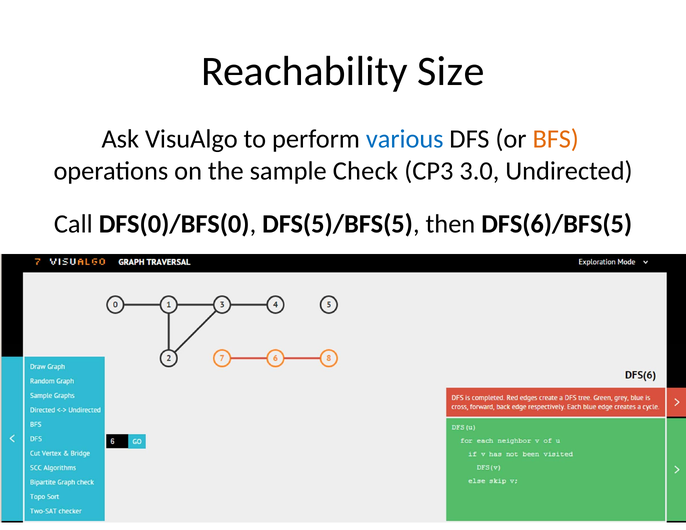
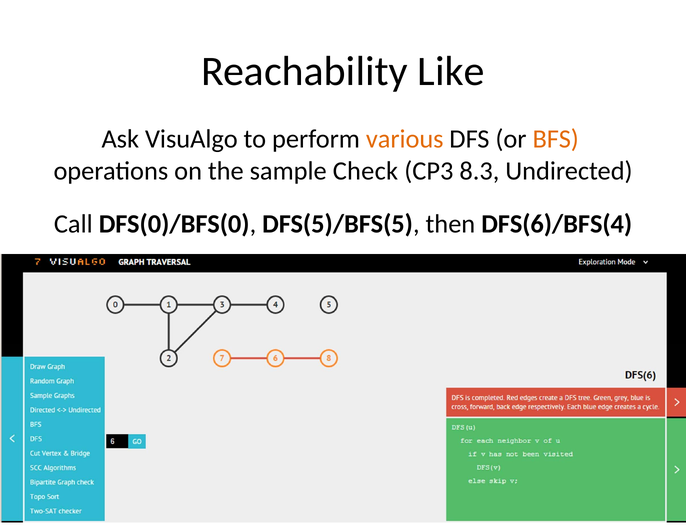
Size: Size -> Like
various colour: blue -> orange
3.0: 3.0 -> 8.3
DFS(6)/BFS(5: DFS(6)/BFS(5 -> DFS(6)/BFS(4
